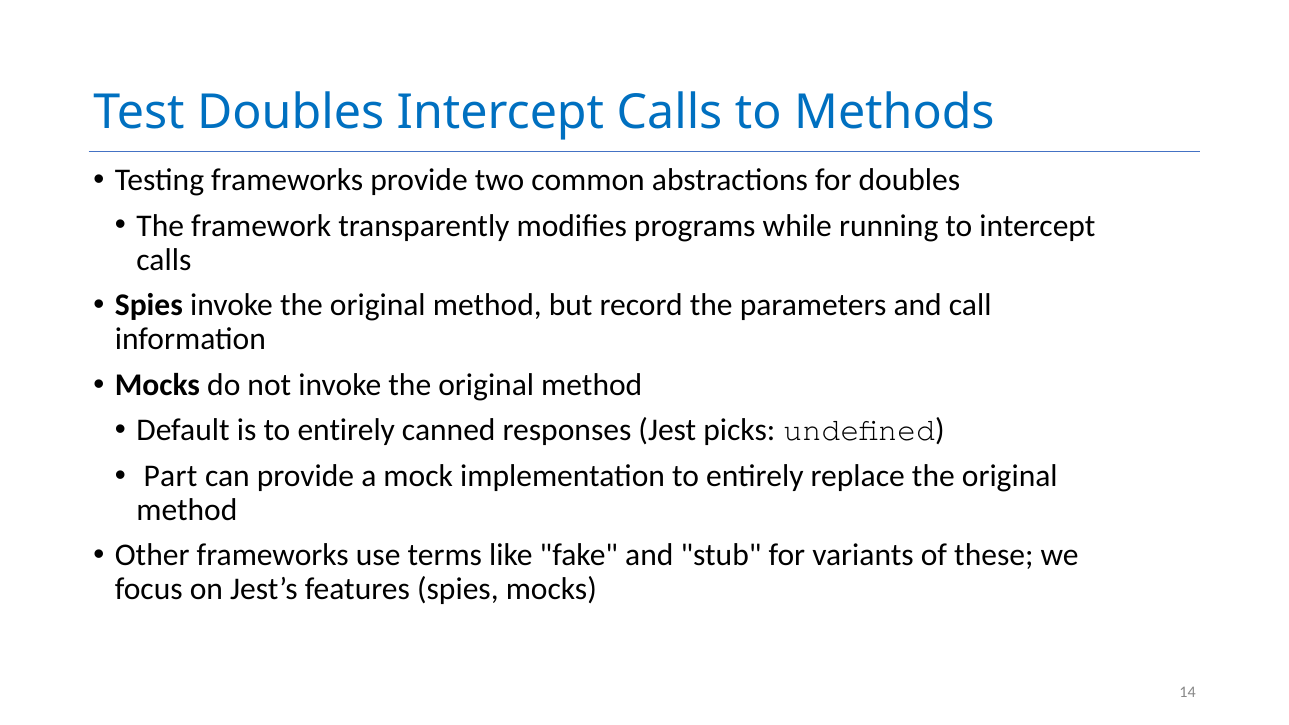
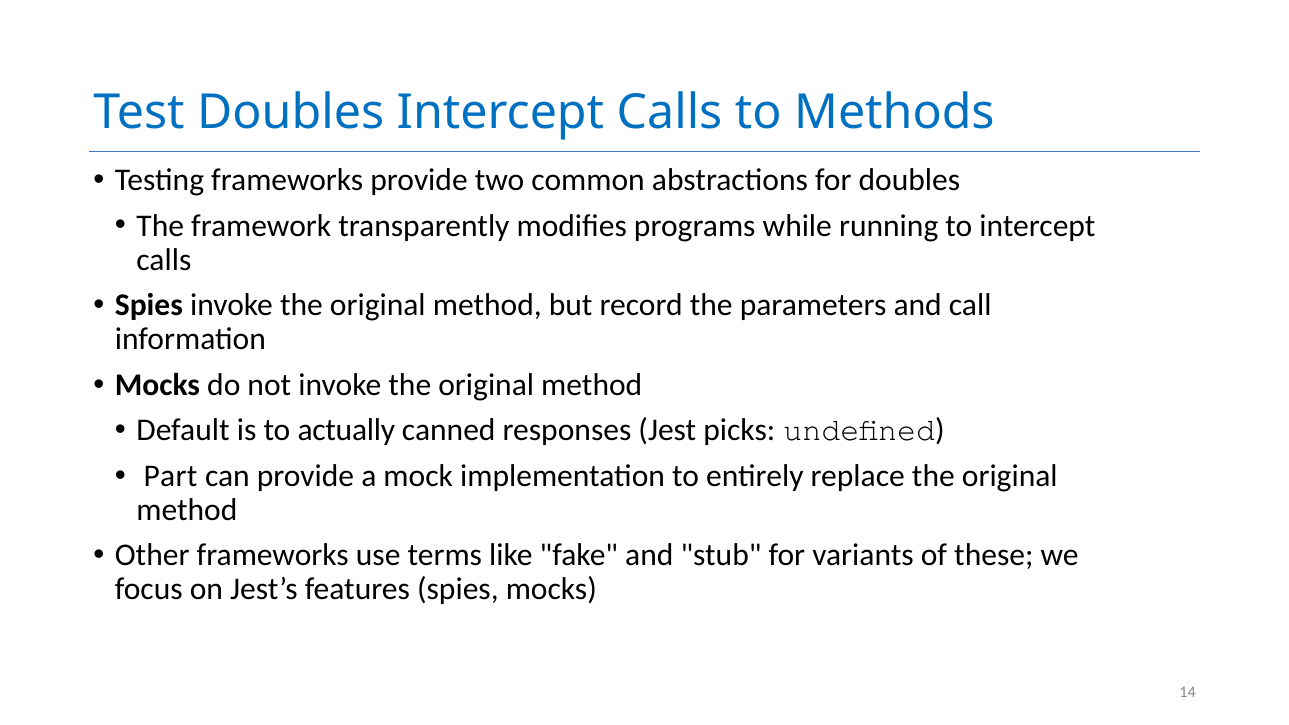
is to entirely: entirely -> actually
